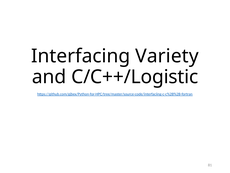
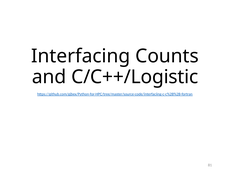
Variety: Variety -> Counts
